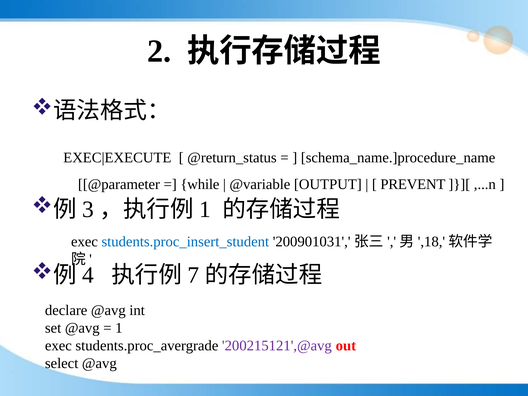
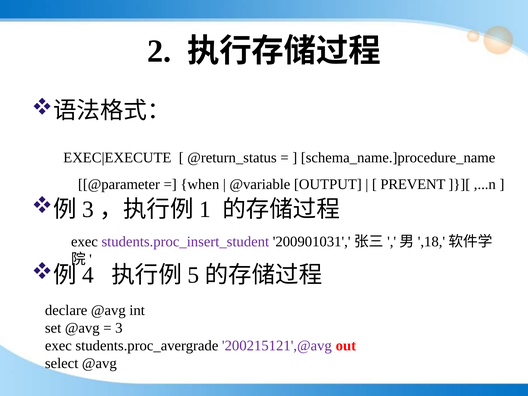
while: while -> when
students.proc_insert_student colour: blue -> purple
7: 7 -> 5
1 at (119, 328): 1 -> 3
